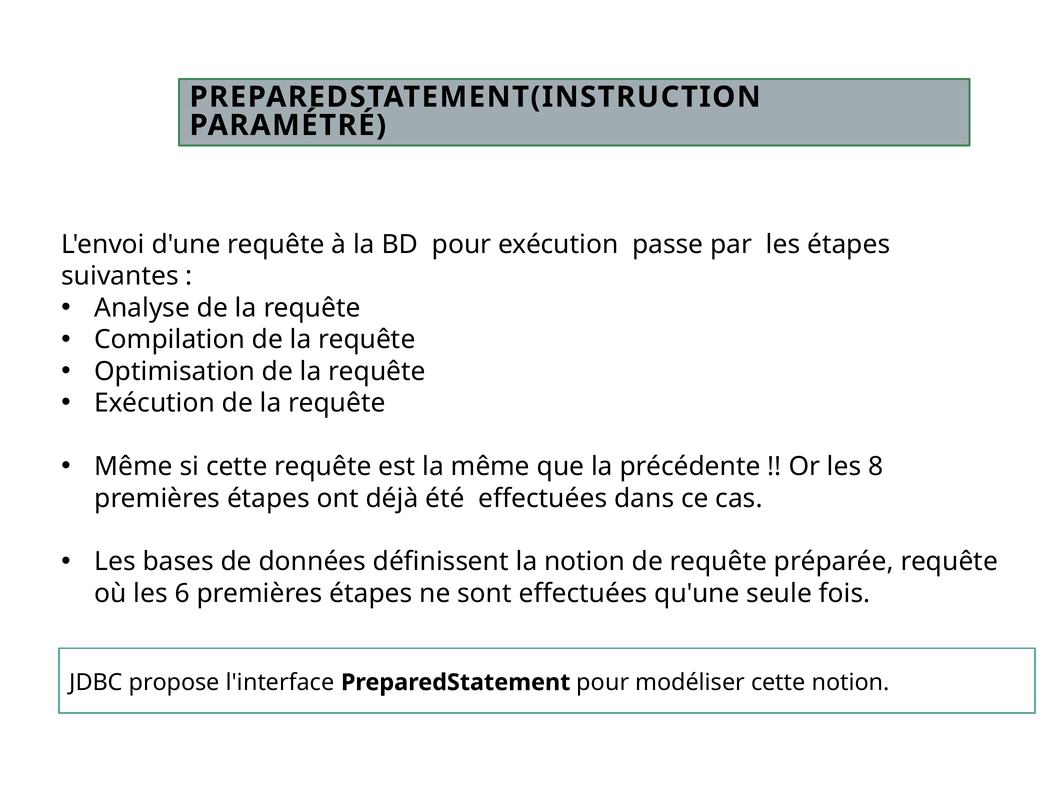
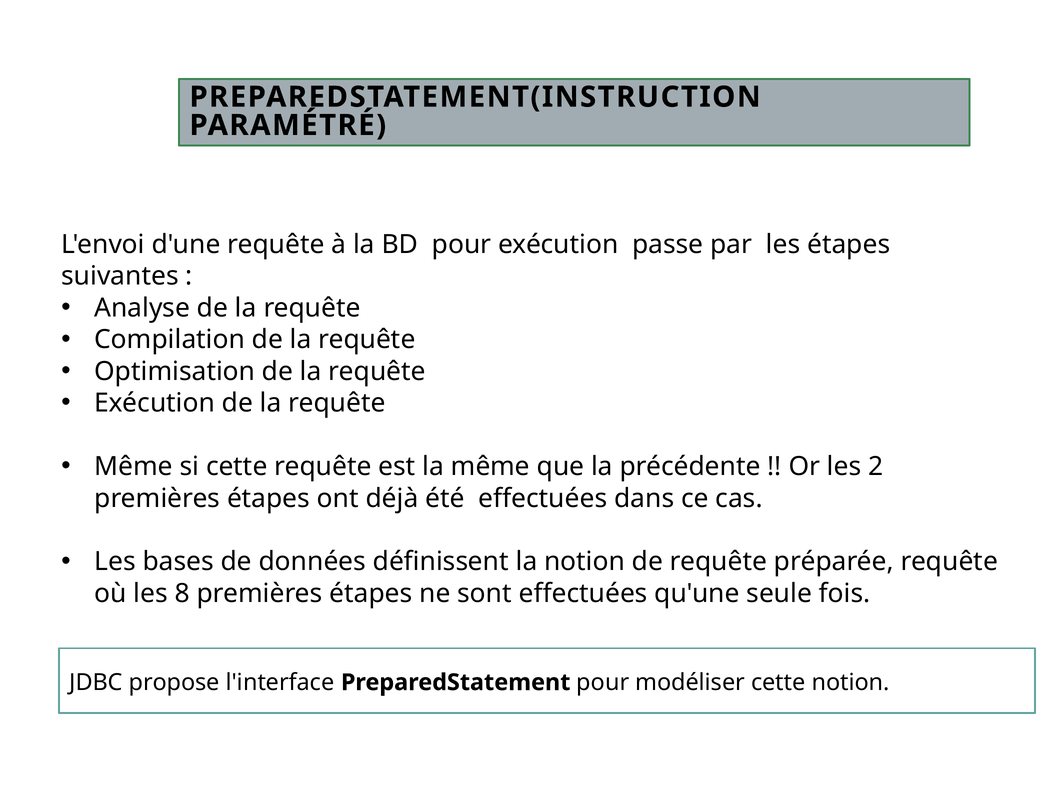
8: 8 -> 2
6: 6 -> 8
